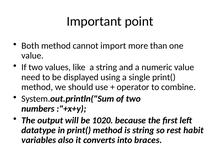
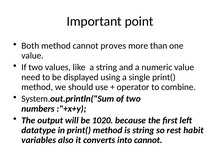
import: import -> proves
into braces: braces -> cannot
